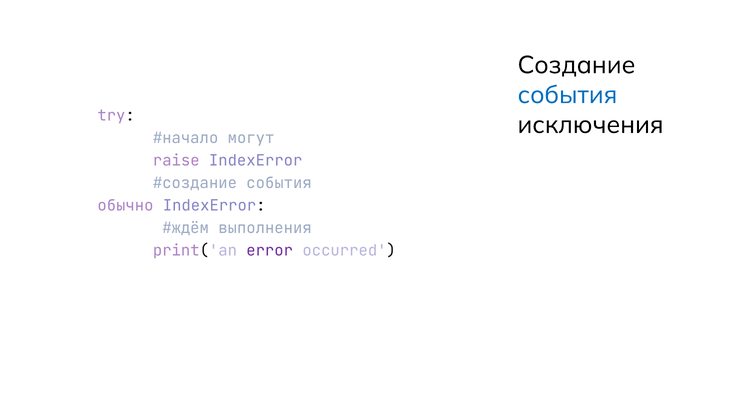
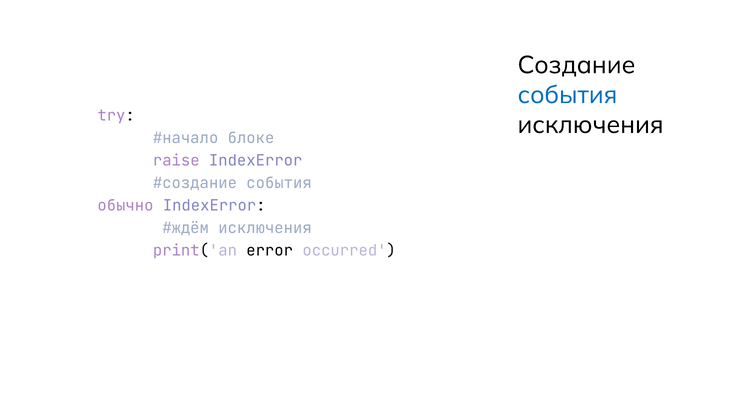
могут: могут -> блоке
выполнения at (265, 228): выполнения -> исключения
error colour: purple -> black
